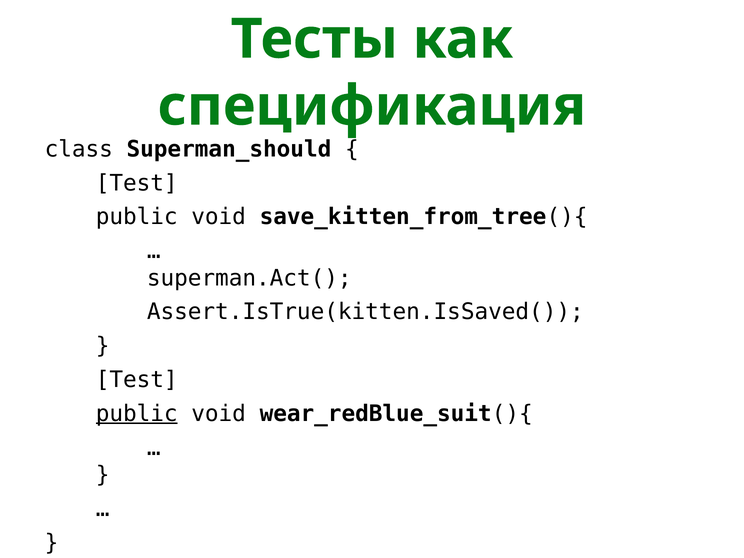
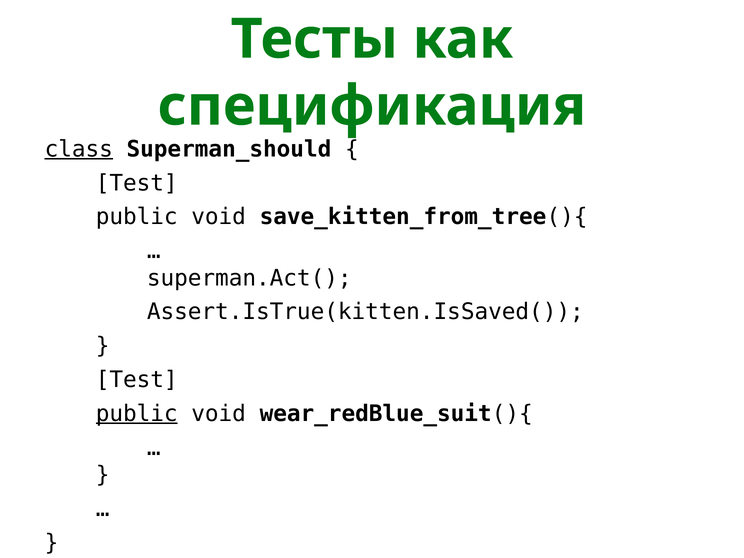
class underline: none -> present
